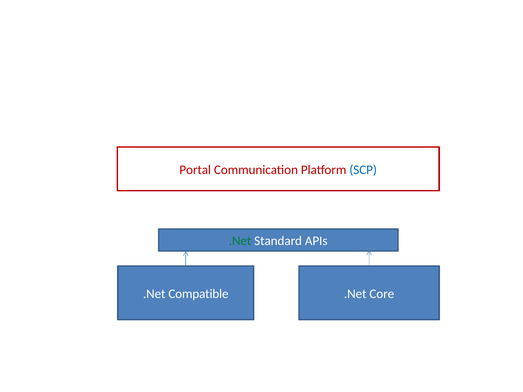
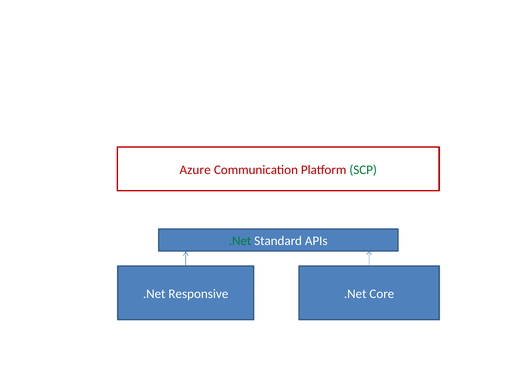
Portal: Portal -> Azure
SCP colour: blue -> green
Compatible: Compatible -> Responsive
